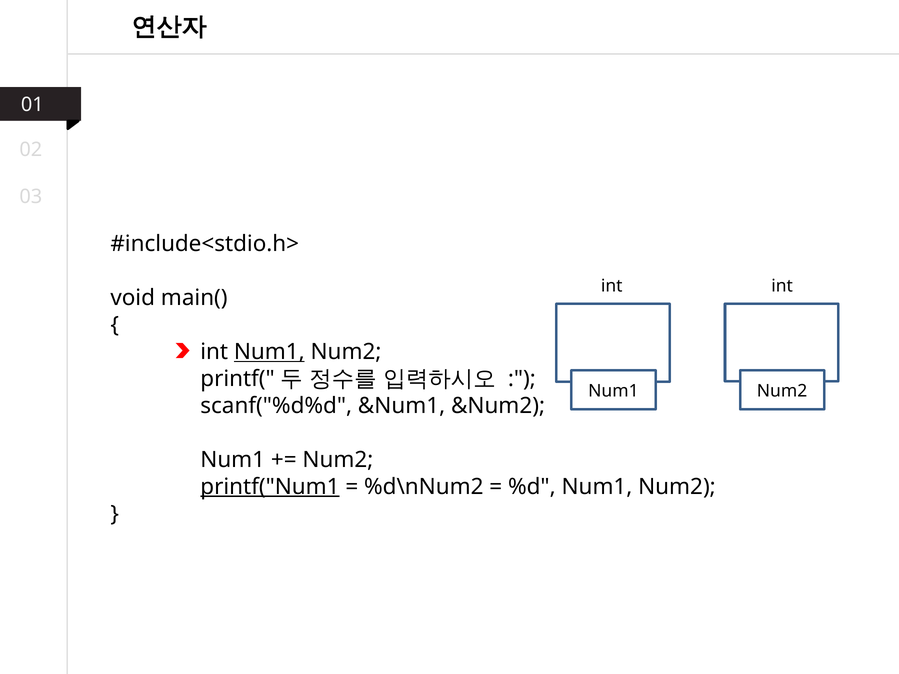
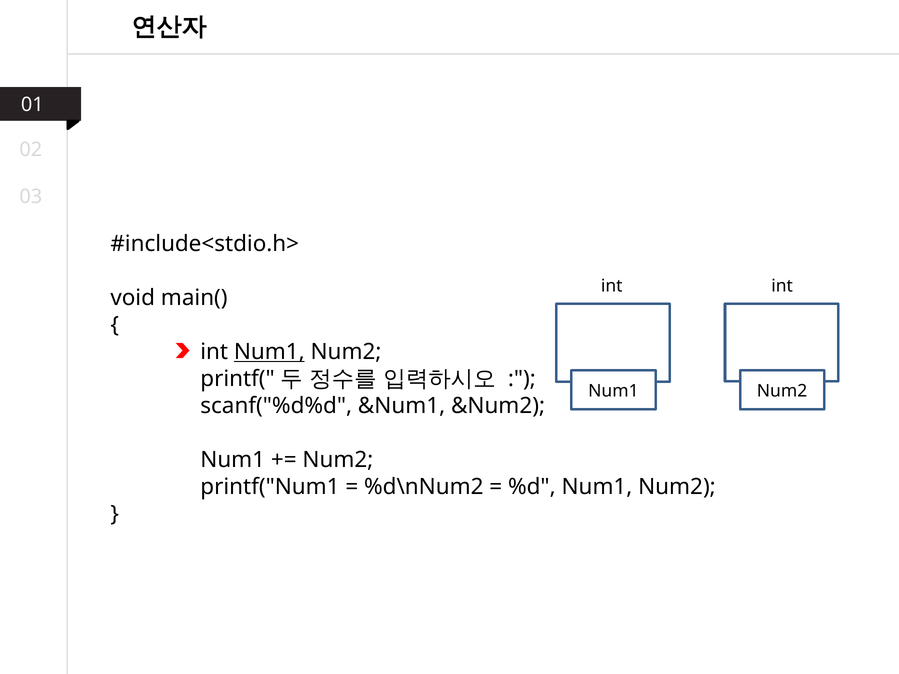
printf("Num1 underline: present -> none
